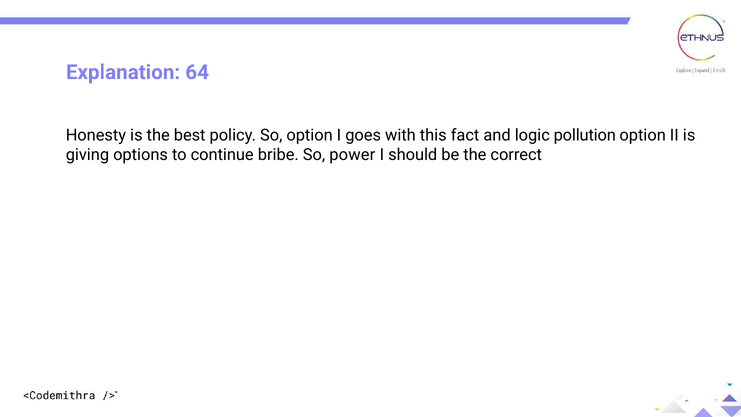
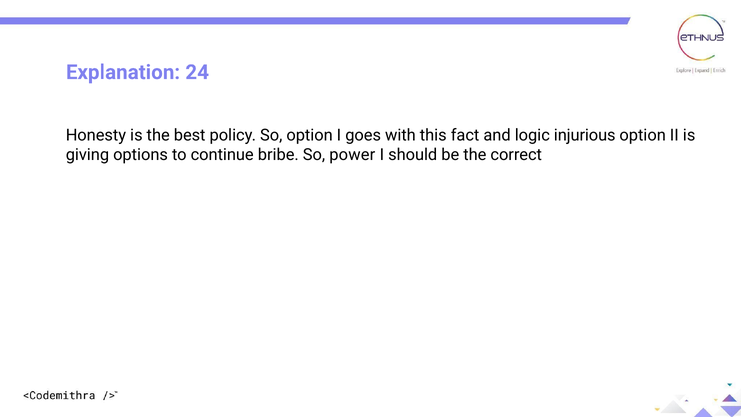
64: 64 -> 24
pollution: pollution -> injurious
